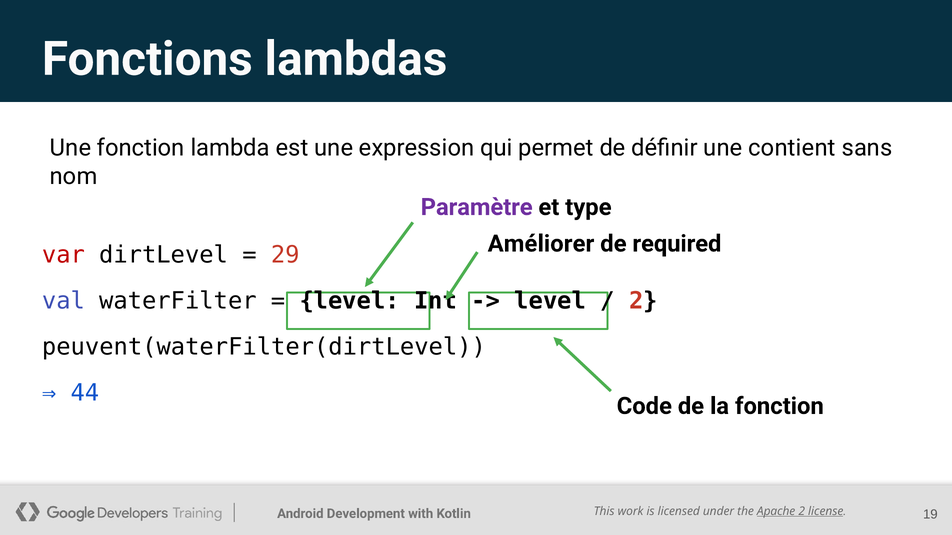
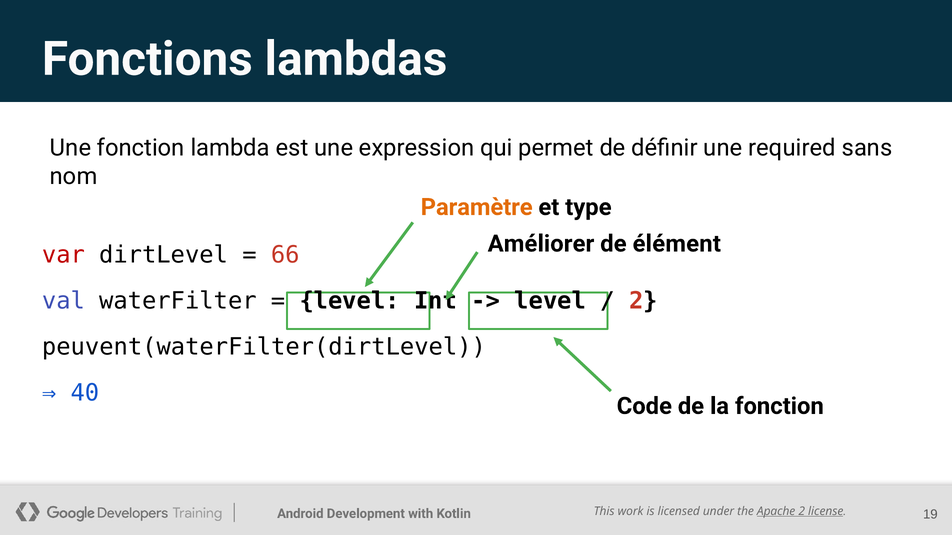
contient: contient -> required
Paramètre colour: purple -> orange
required: required -> élément
29: 29 -> 66
44: 44 -> 40
